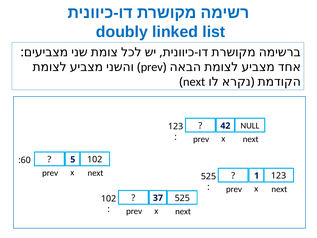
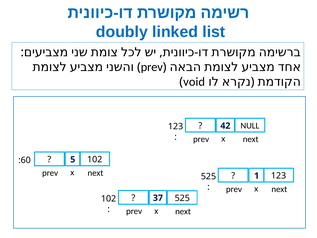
next at (194, 82): next -> void
